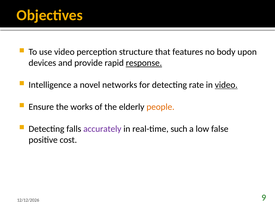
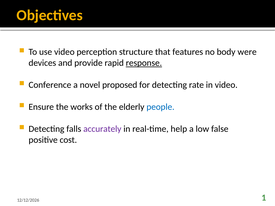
upon: upon -> were
Intelligence: Intelligence -> Conference
networks: networks -> proposed
video at (226, 85) underline: present -> none
people colour: orange -> blue
such: such -> help
9: 9 -> 1
